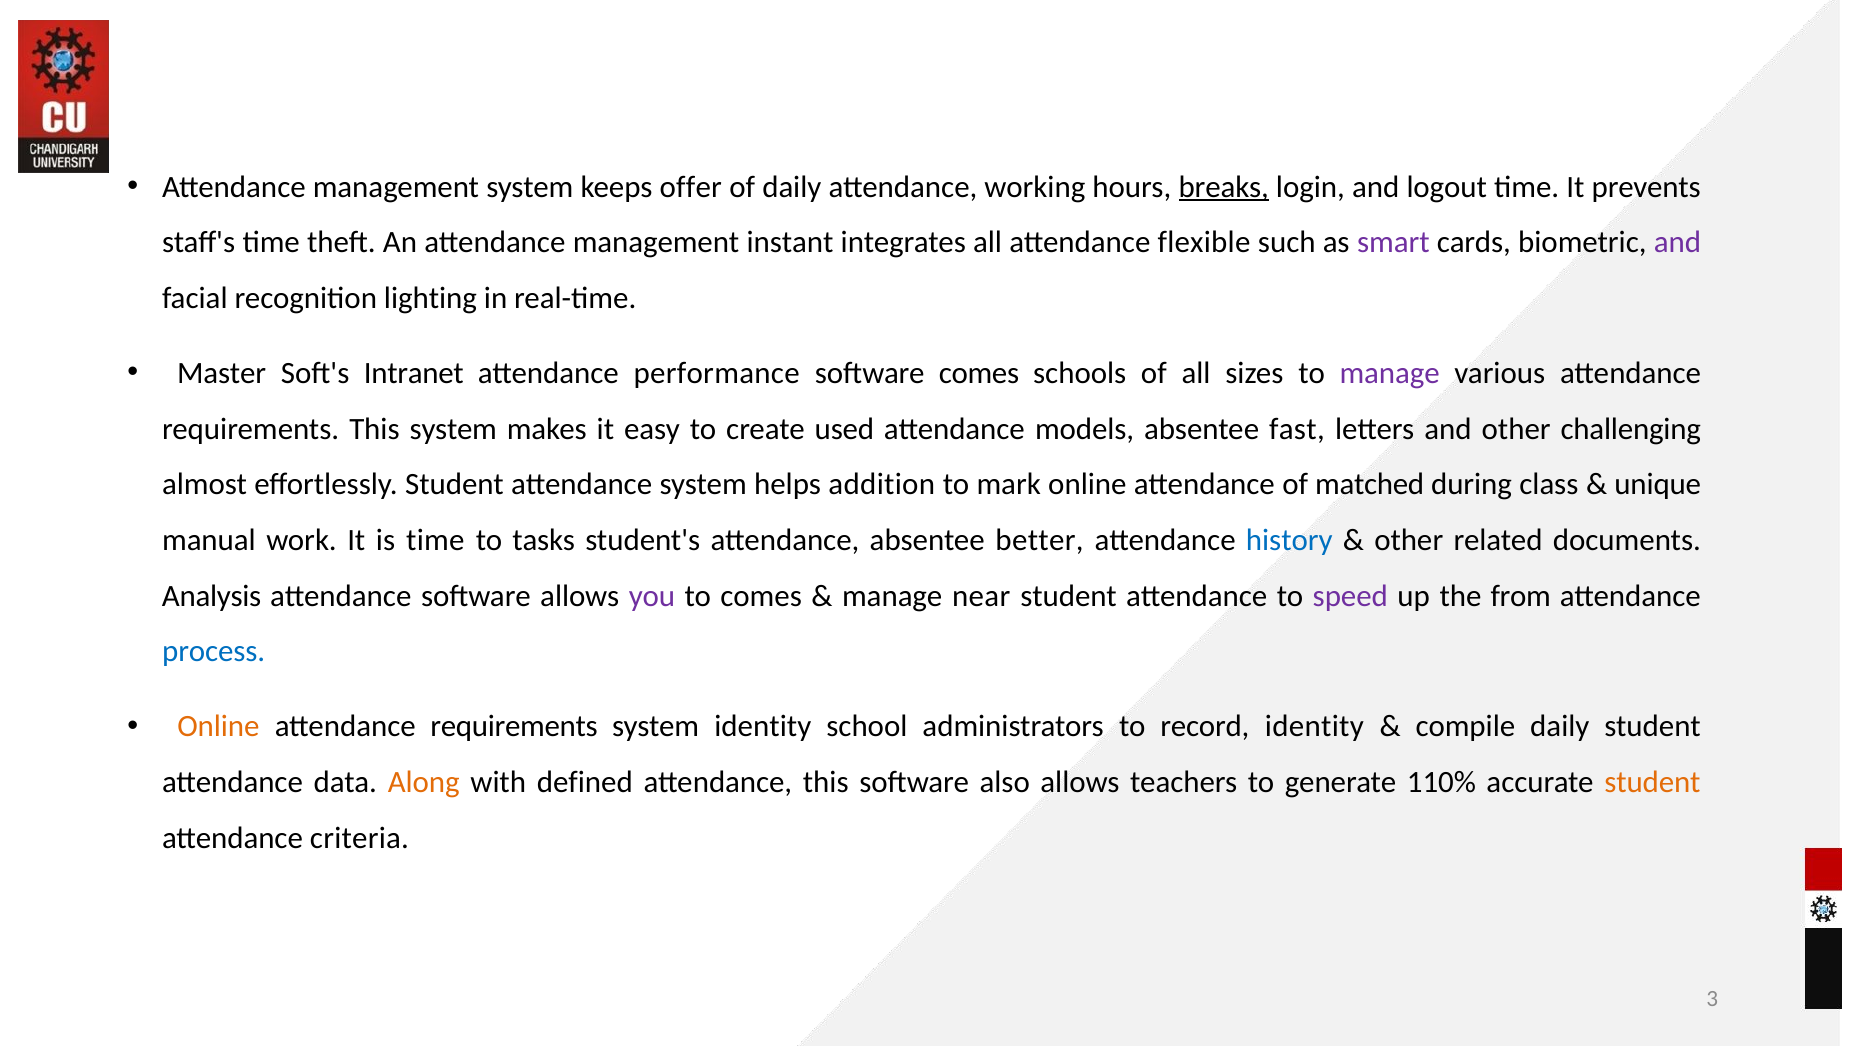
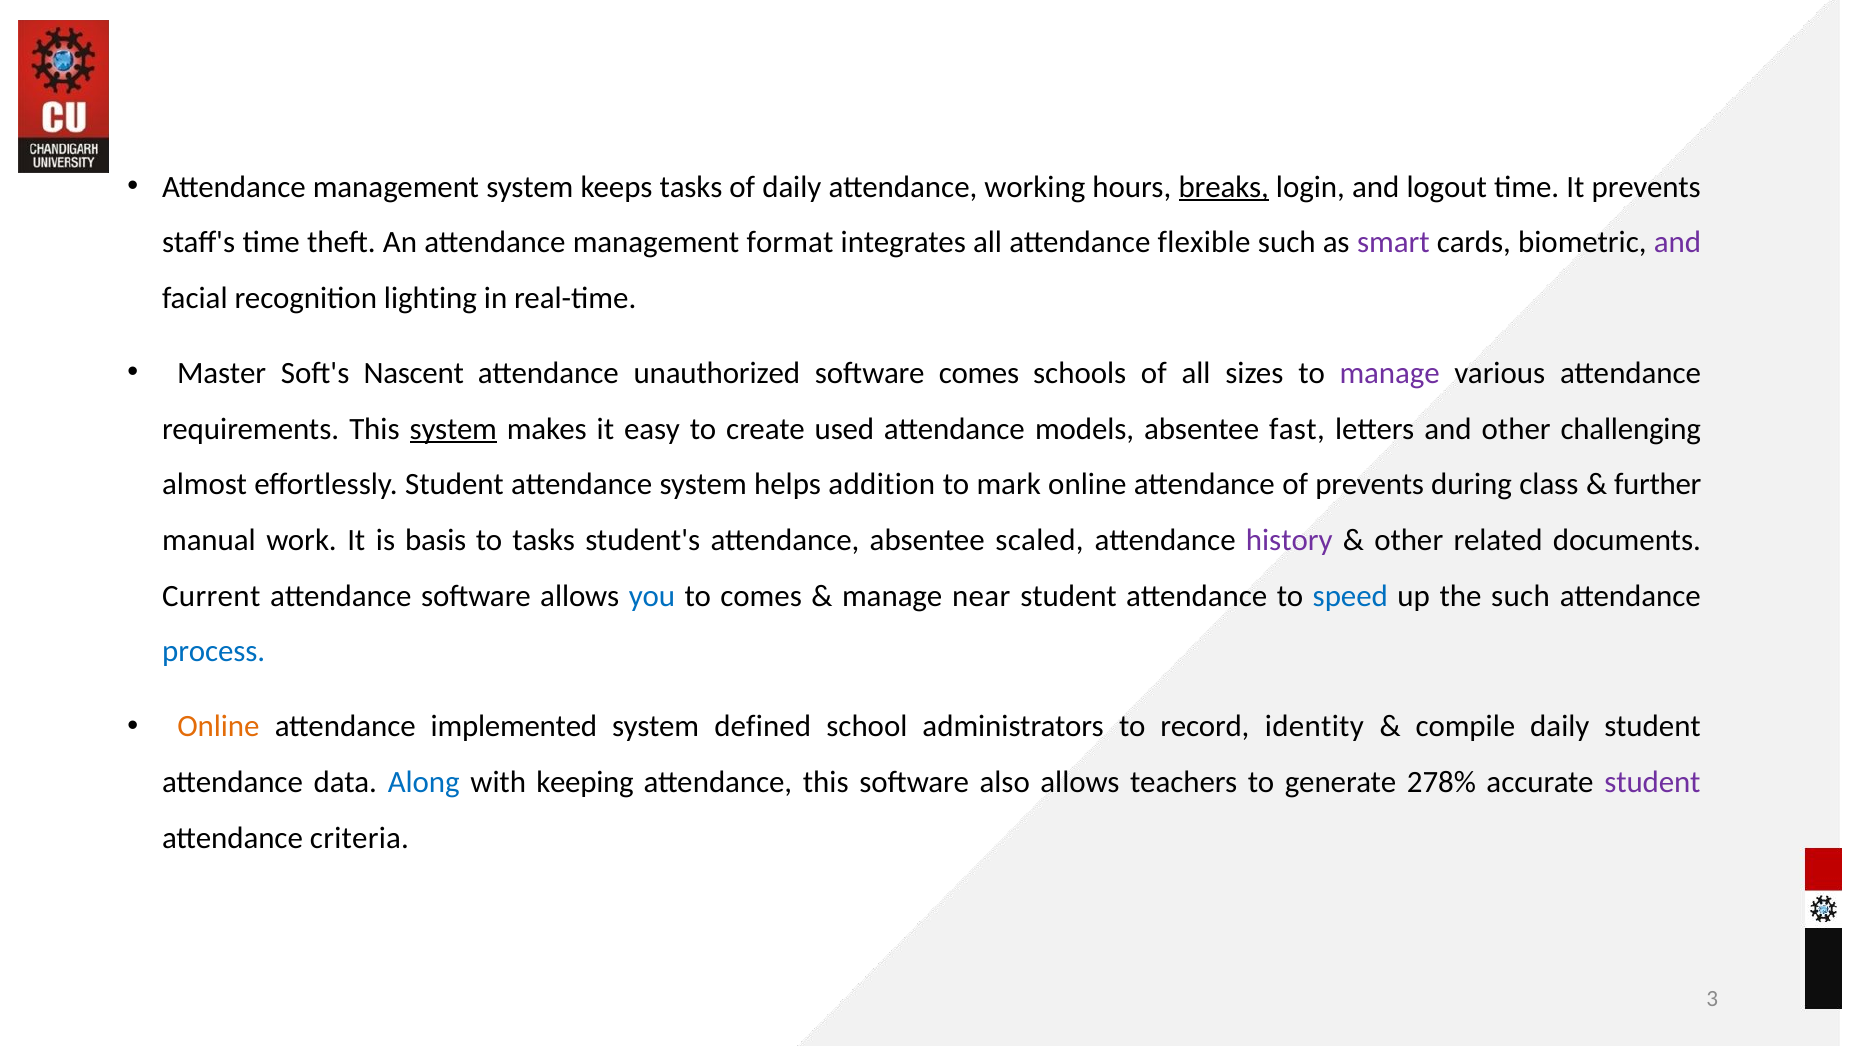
keeps offer: offer -> tasks
instant: instant -> format
Intranet: Intranet -> Nascent
performance: performance -> unauthorized
system at (453, 429) underline: none -> present
of matched: matched -> prevents
unique: unique -> further
is time: time -> basis
better: better -> scaled
history colour: blue -> purple
Analysis: Analysis -> Current
you colour: purple -> blue
speed colour: purple -> blue
the from: from -> such
requirements at (514, 727): requirements -> implemented
system identity: identity -> defined
Along colour: orange -> blue
defined: defined -> keeping
110%: 110% -> 278%
student at (1652, 783) colour: orange -> purple
